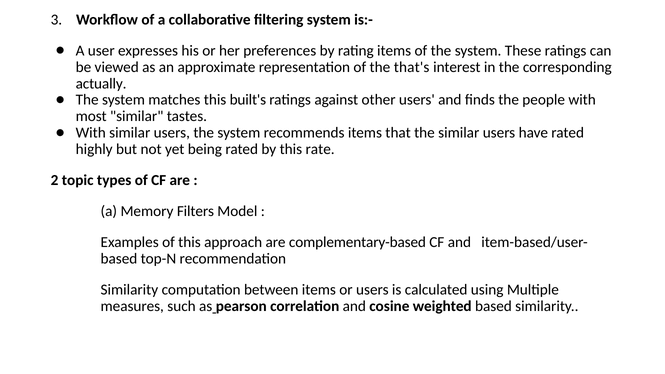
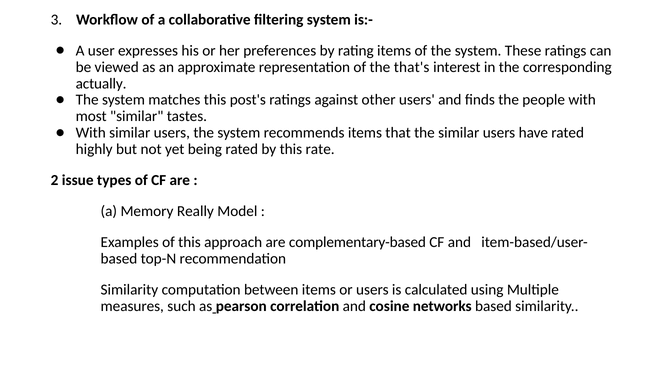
built's: built's -> post's
topic: topic -> issue
Filters: Filters -> Really
weighted: weighted -> networks
